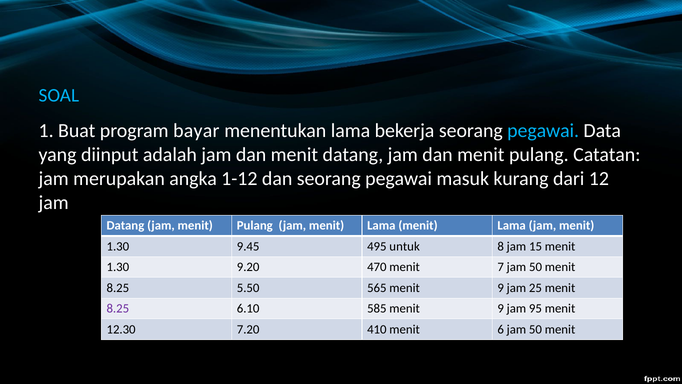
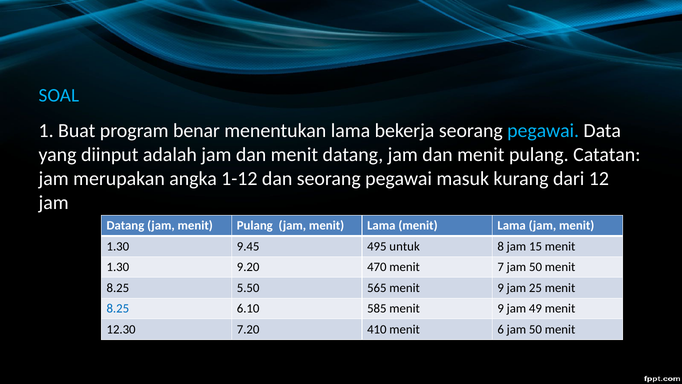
bayar: bayar -> benar
8.25 at (118, 308) colour: purple -> blue
95: 95 -> 49
